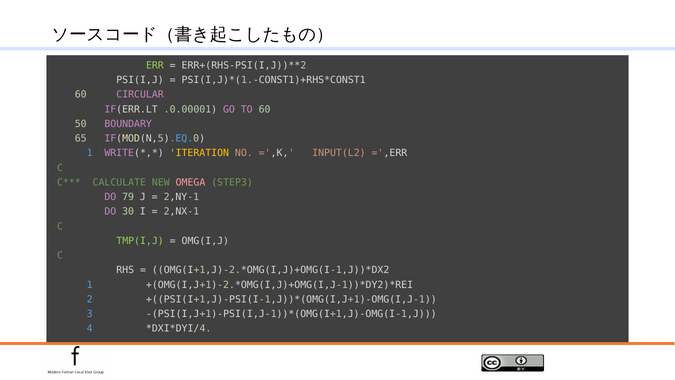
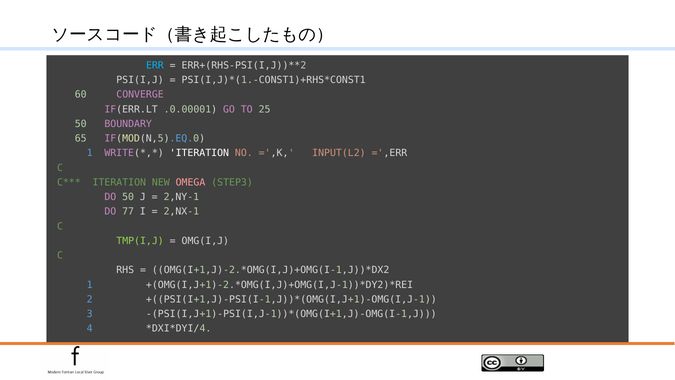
ERR colour: light green -> light blue
CIRCULAR: CIRCULAR -> CONVERGE
TO 60: 60 -> 25
ITERATION at (199, 153) colour: yellow -> white
CALCULATE at (119, 182): CALCULATE -> ITERATION
DO 79: 79 -> 50
30: 30 -> 77
